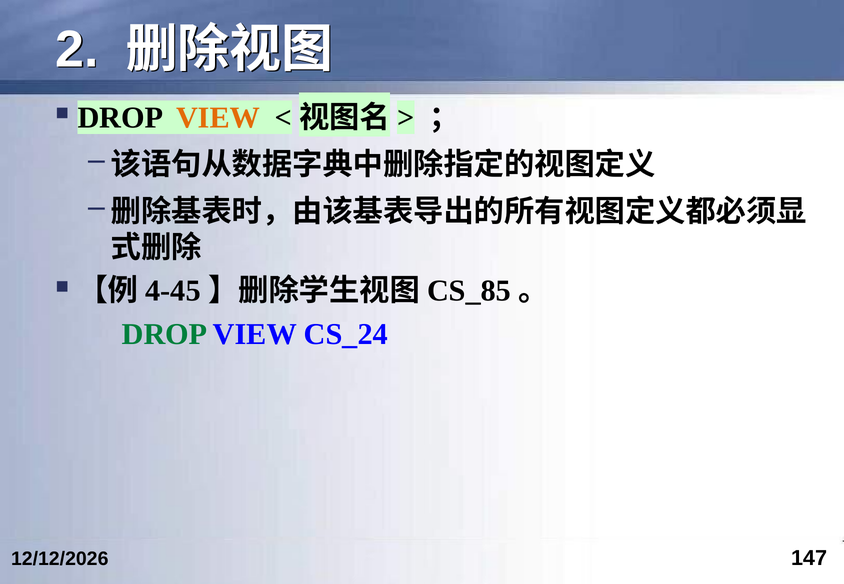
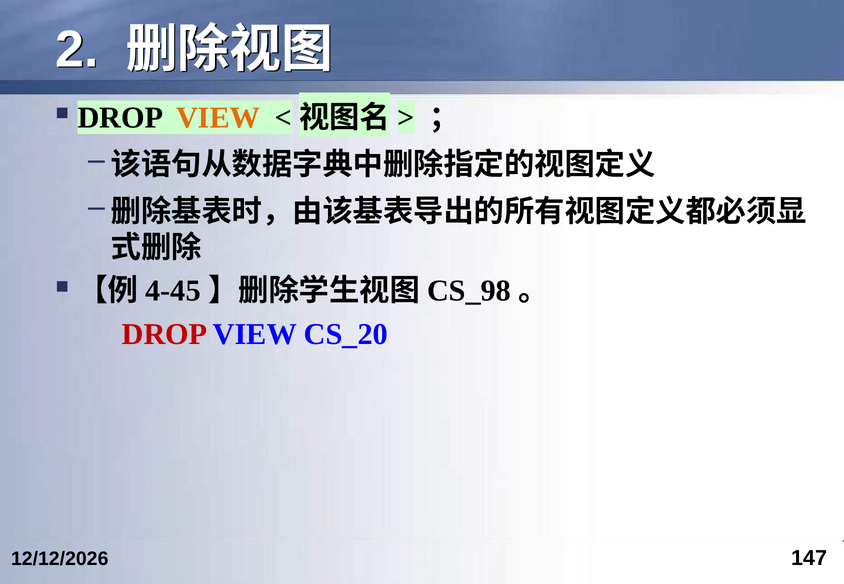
CS_85: CS_85 -> CS_98
DROP at (165, 334) colour: green -> red
CS_24: CS_24 -> CS_20
